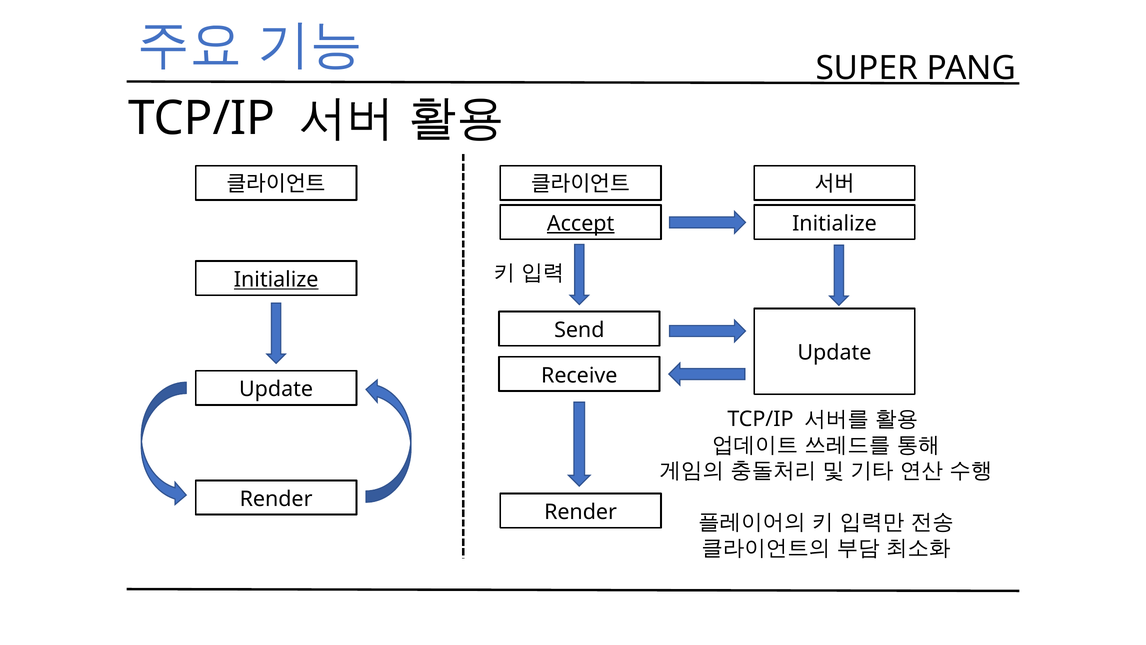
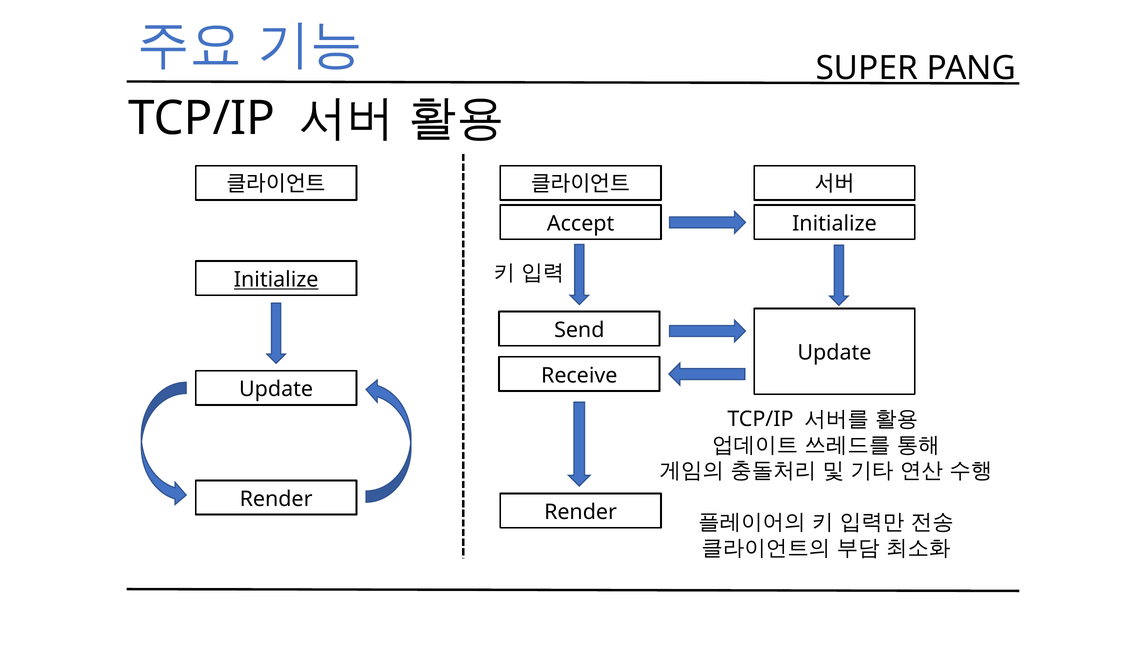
Accept underline: present -> none
